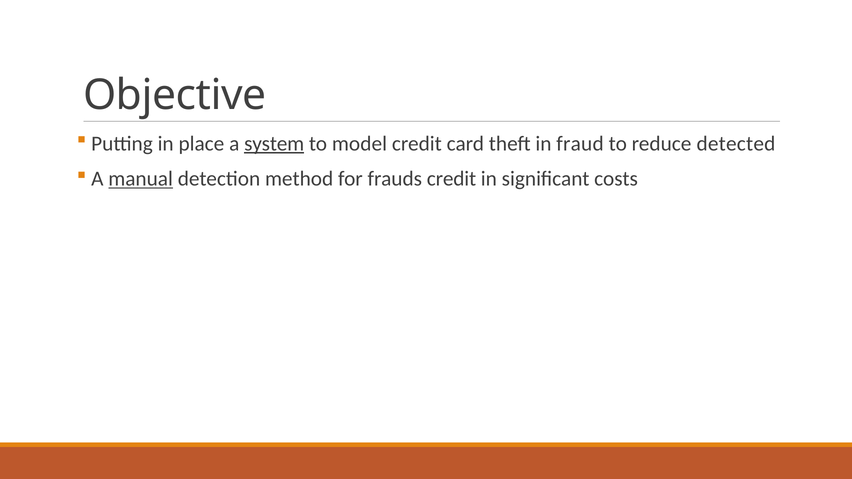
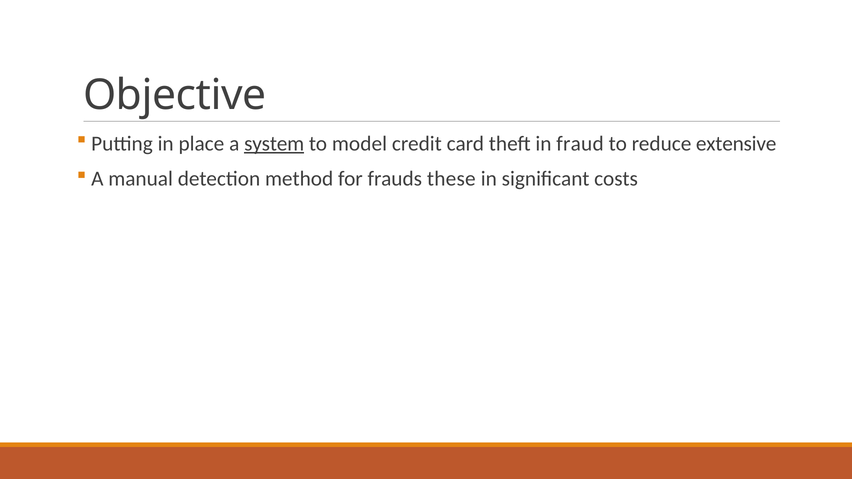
detected: detected -> extensive
manual underline: present -> none
frauds credit: credit -> these
